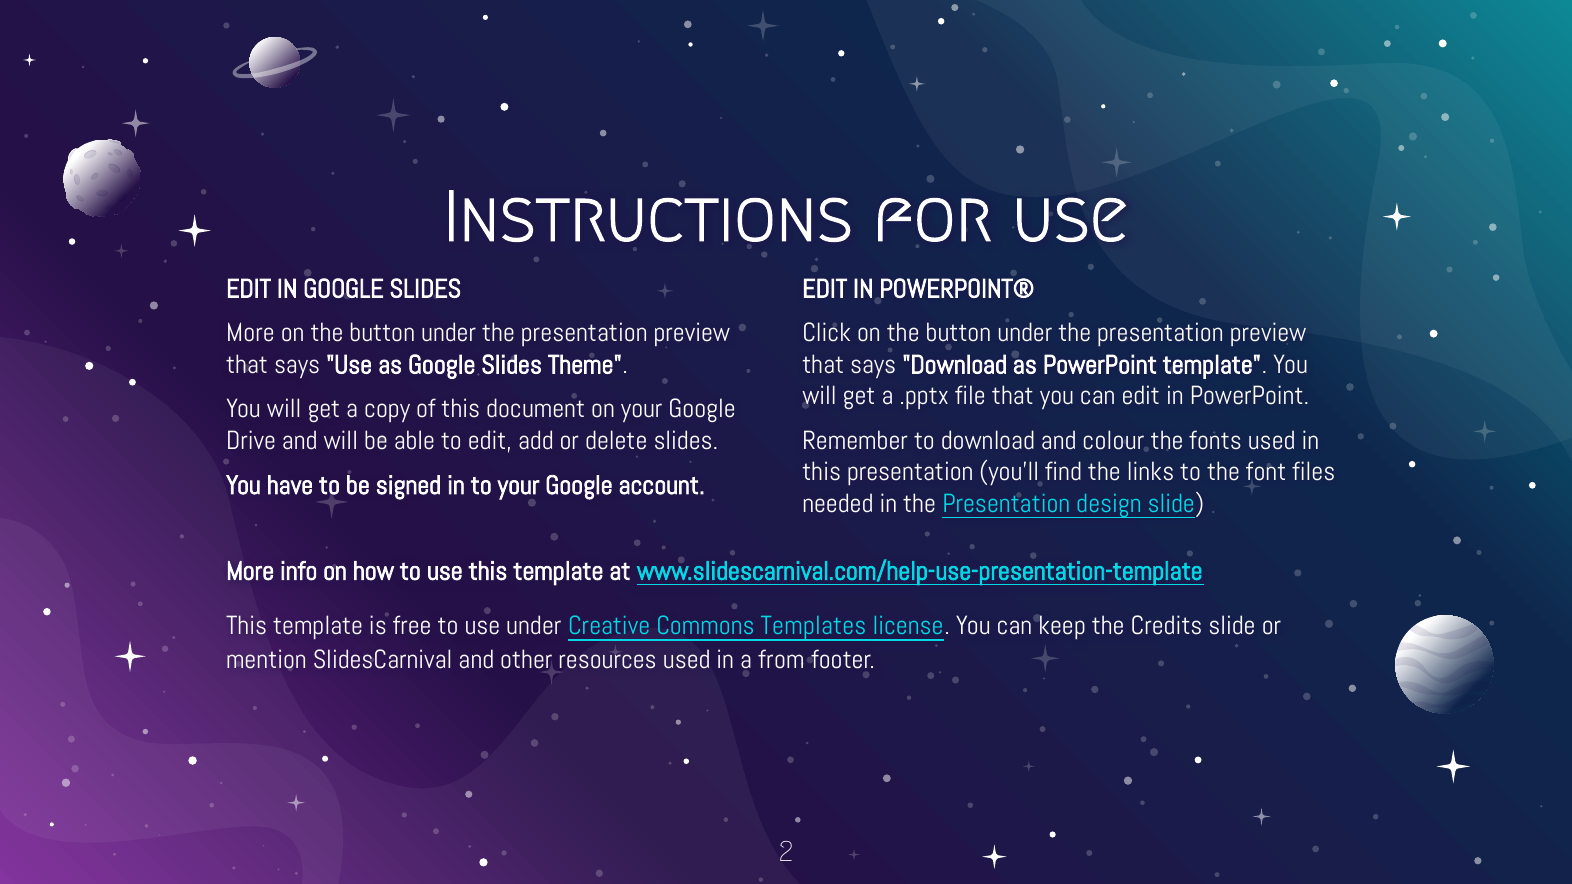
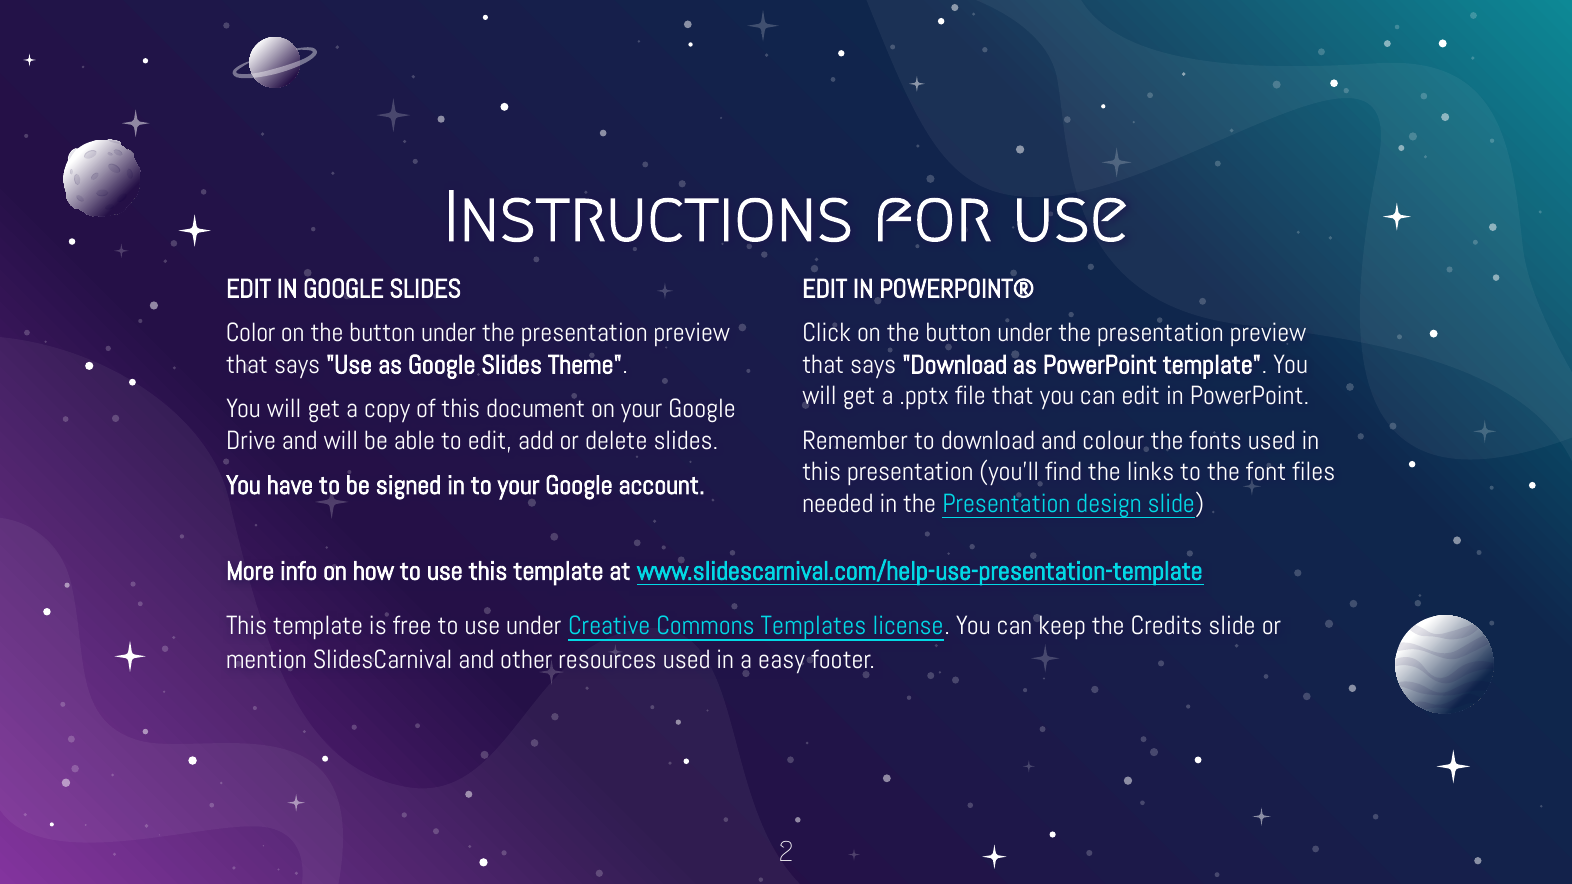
More at (250, 333): More -> Color
from: from -> easy
